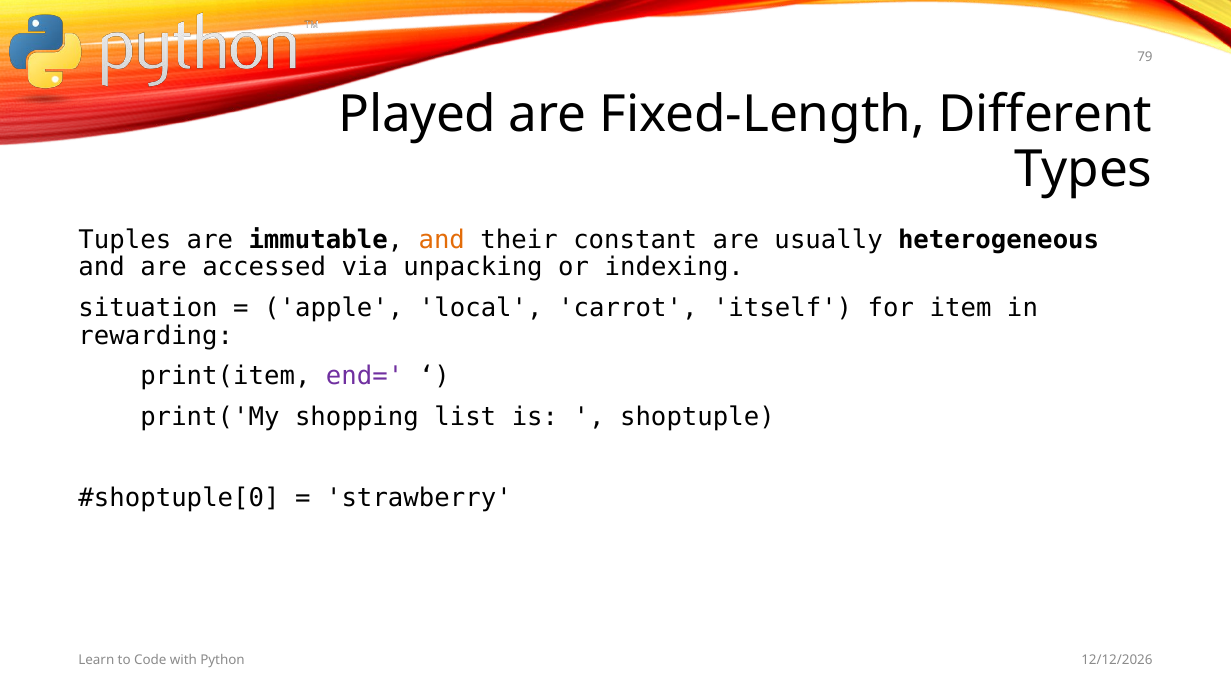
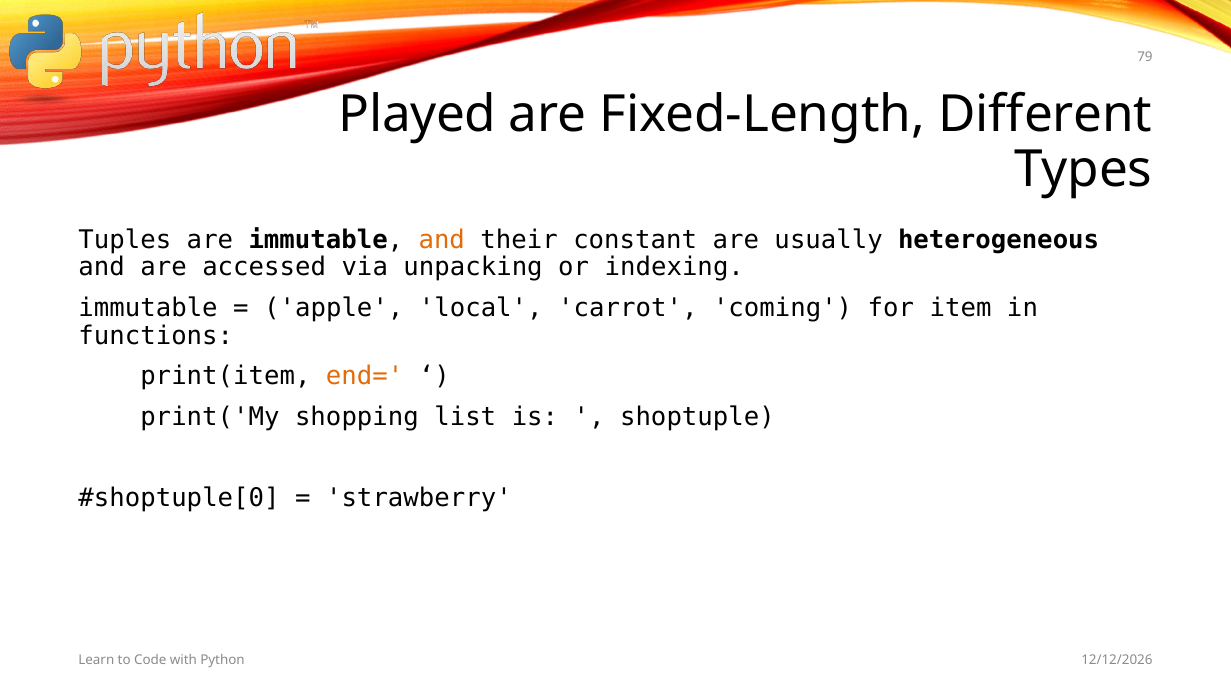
situation at (148, 308): situation -> immutable
itself: itself -> coming
rewarding: rewarding -> functions
end= colour: purple -> orange
